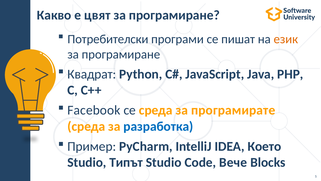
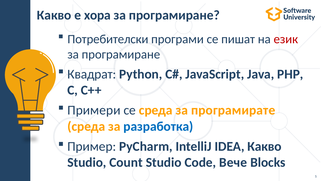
цвят: цвят -> хора
език colour: orange -> red
Facebook: Facebook -> Примери
IDEA Което: Което -> Какво
Типът: Типът -> Count
